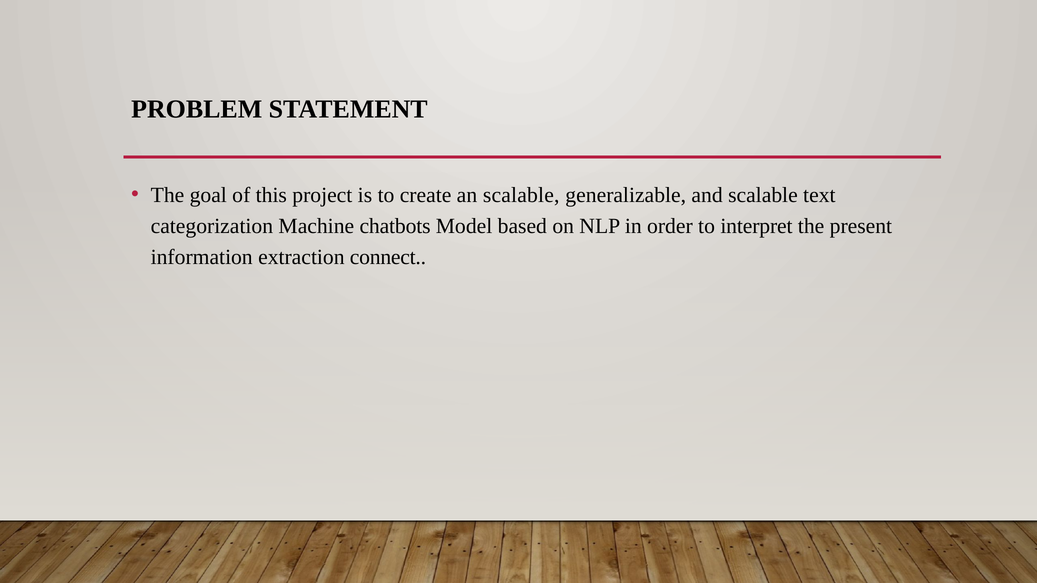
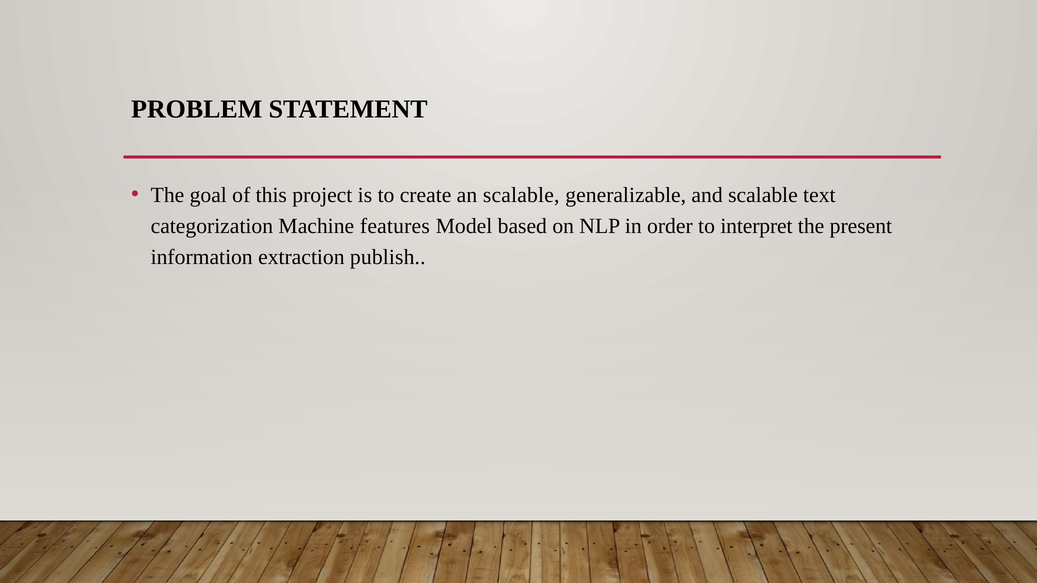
chatbots: chatbots -> features
connect: connect -> publish
